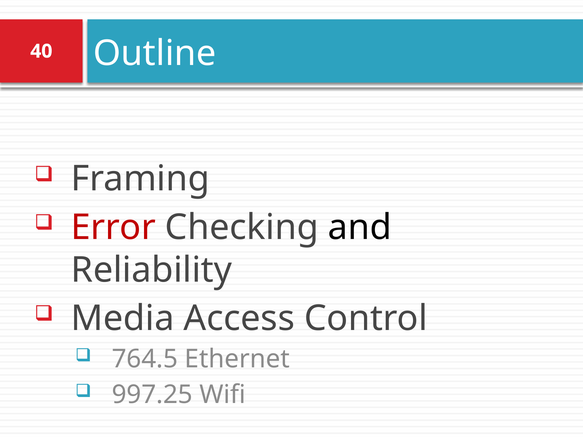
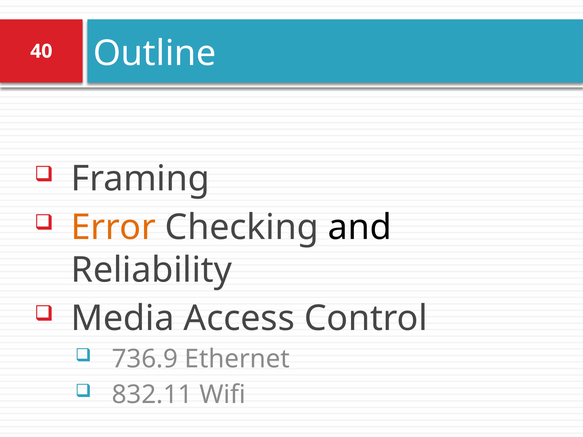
Error colour: red -> orange
764.5: 764.5 -> 736.9
997.25: 997.25 -> 832.11
